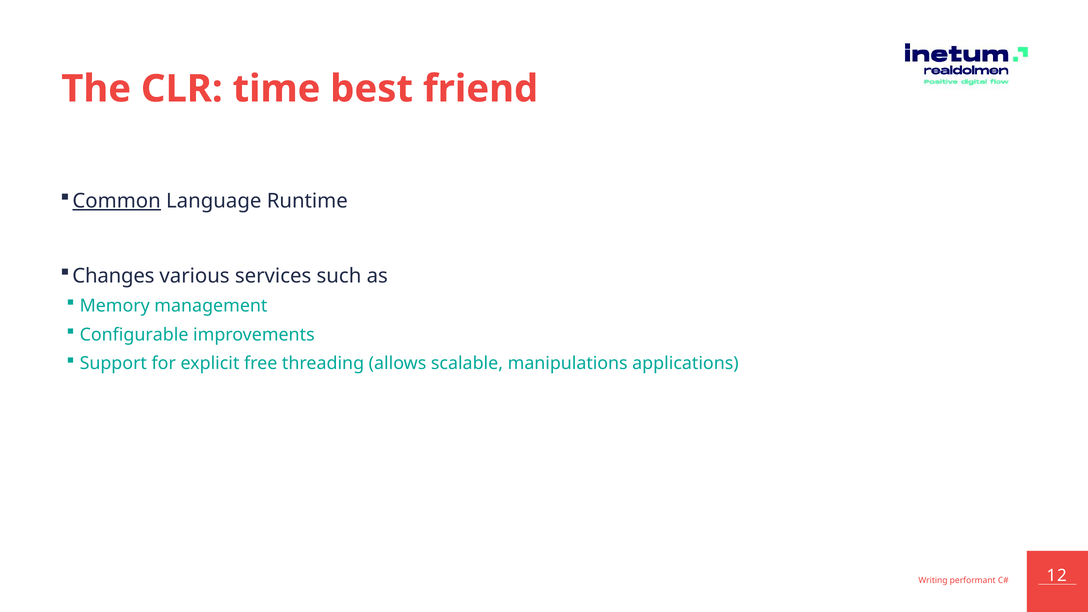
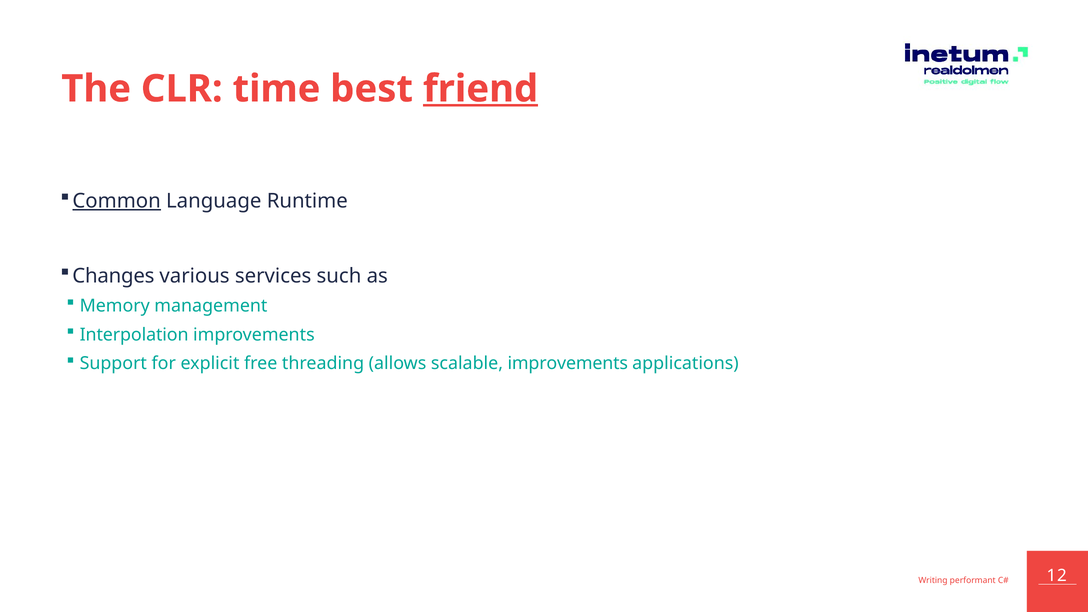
friend underline: none -> present
Configurable: Configurable -> Interpolation
scalable manipulations: manipulations -> improvements
